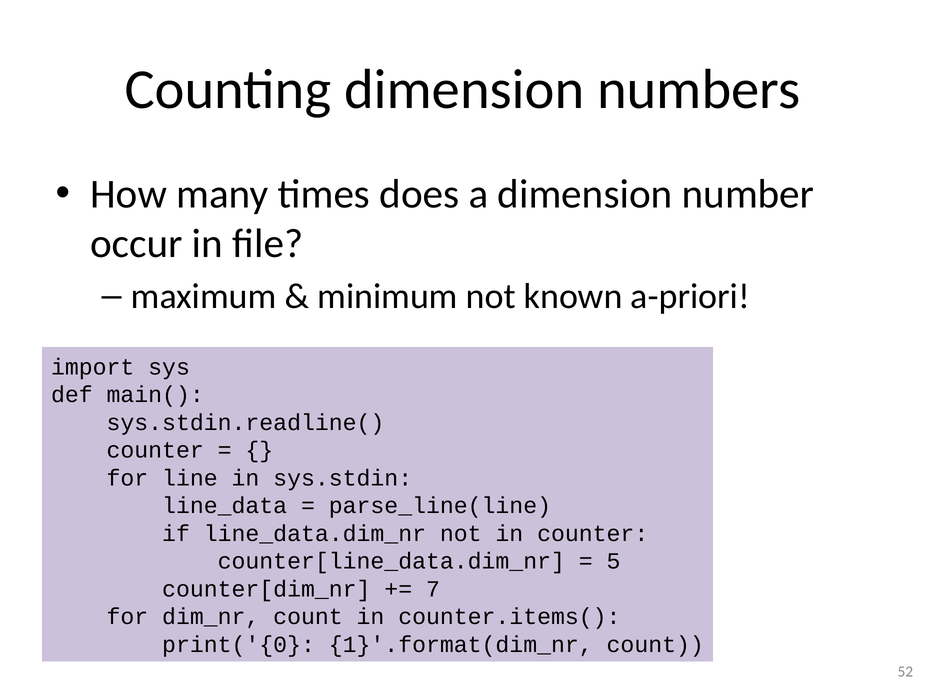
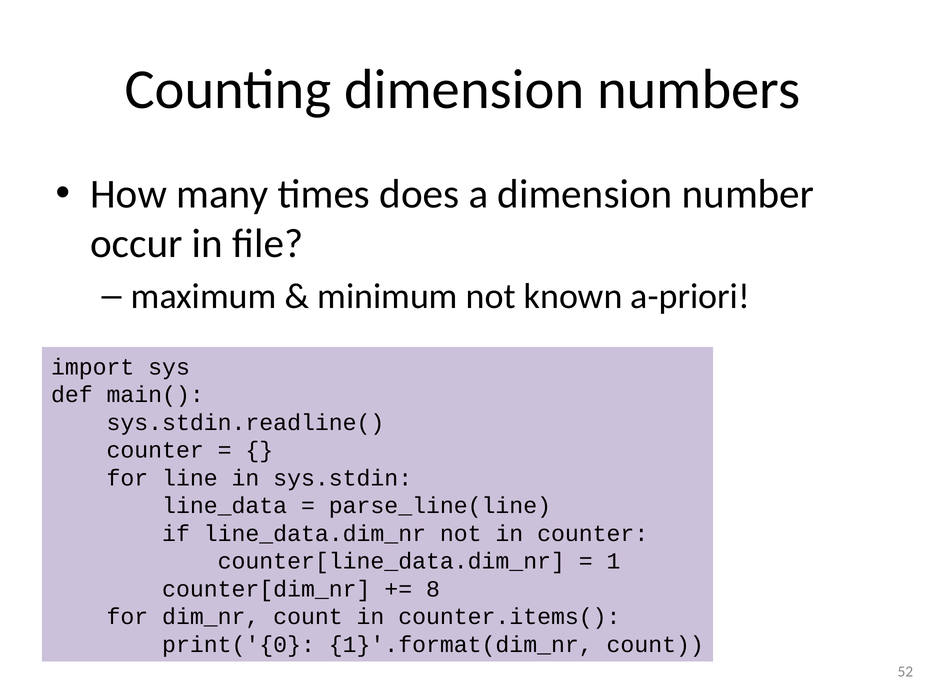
5: 5 -> 1
7: 7 -> 8
